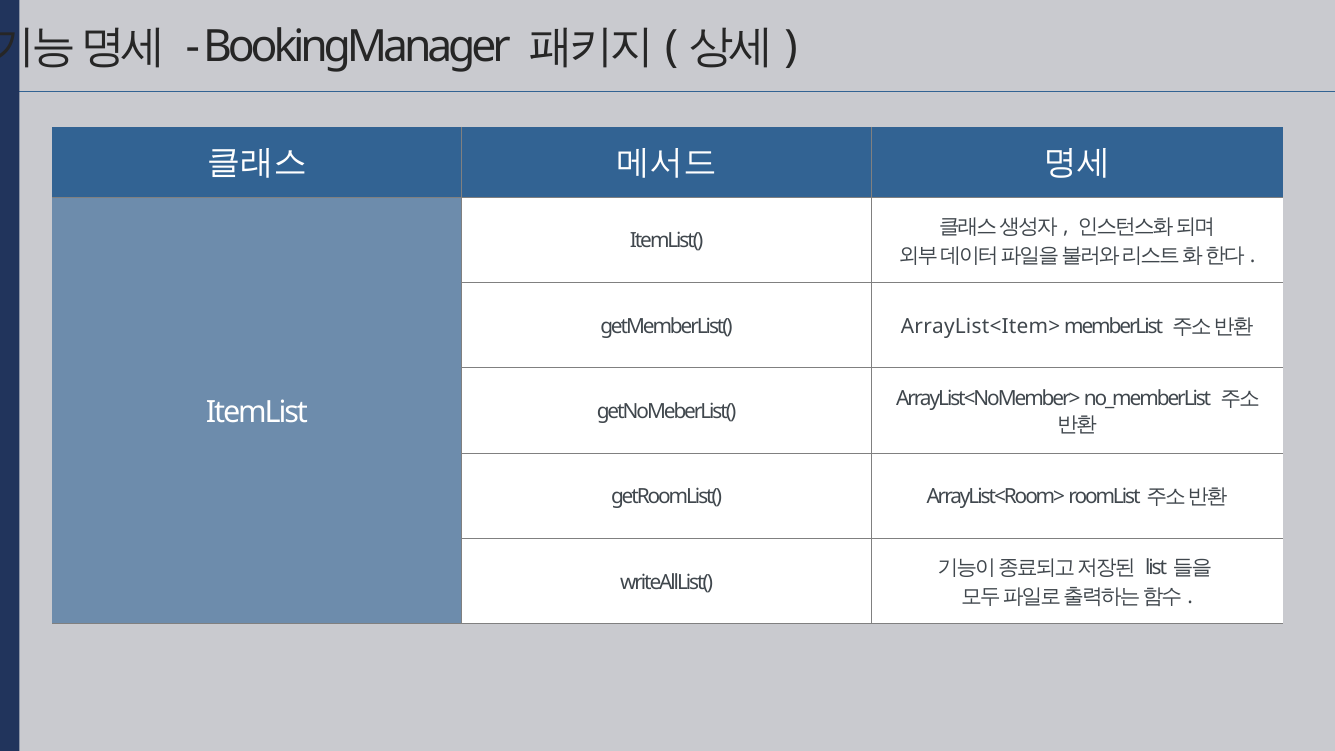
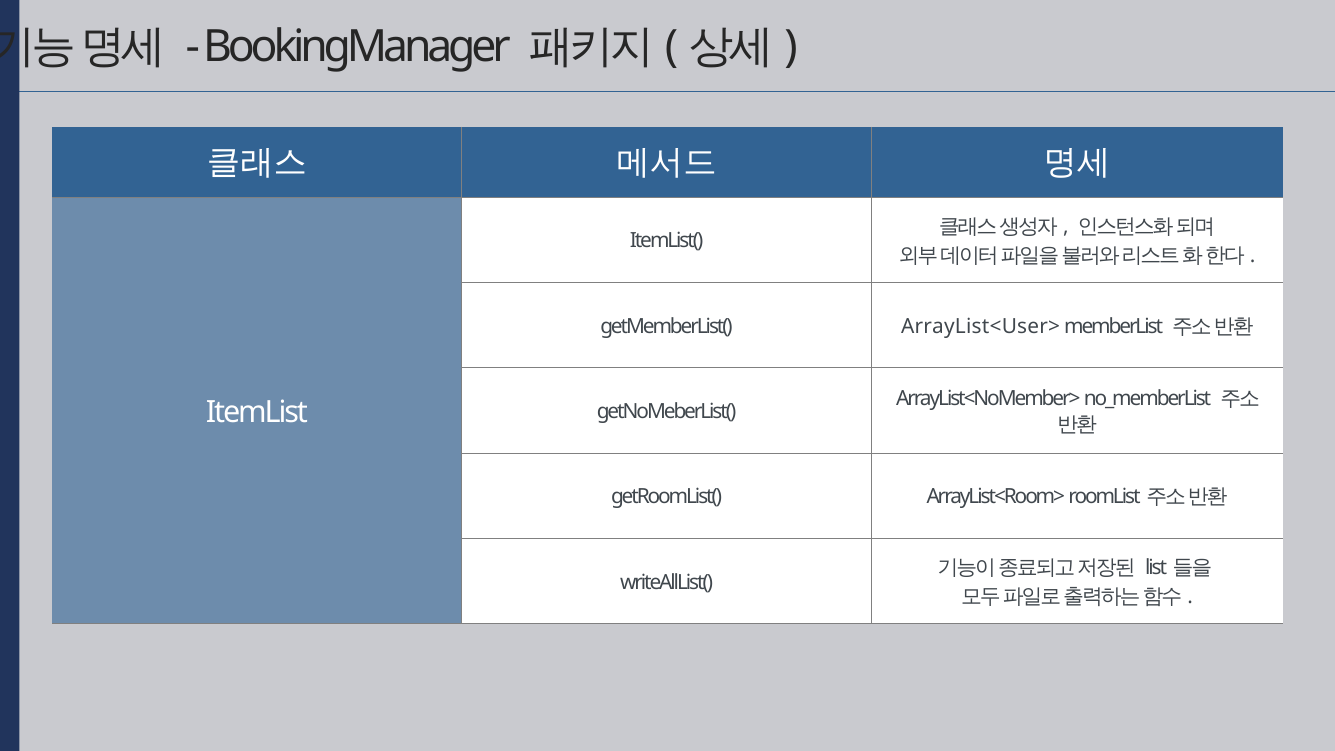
ArrayList<Item>: ArrayList<Item> -> ArrayList<User>
